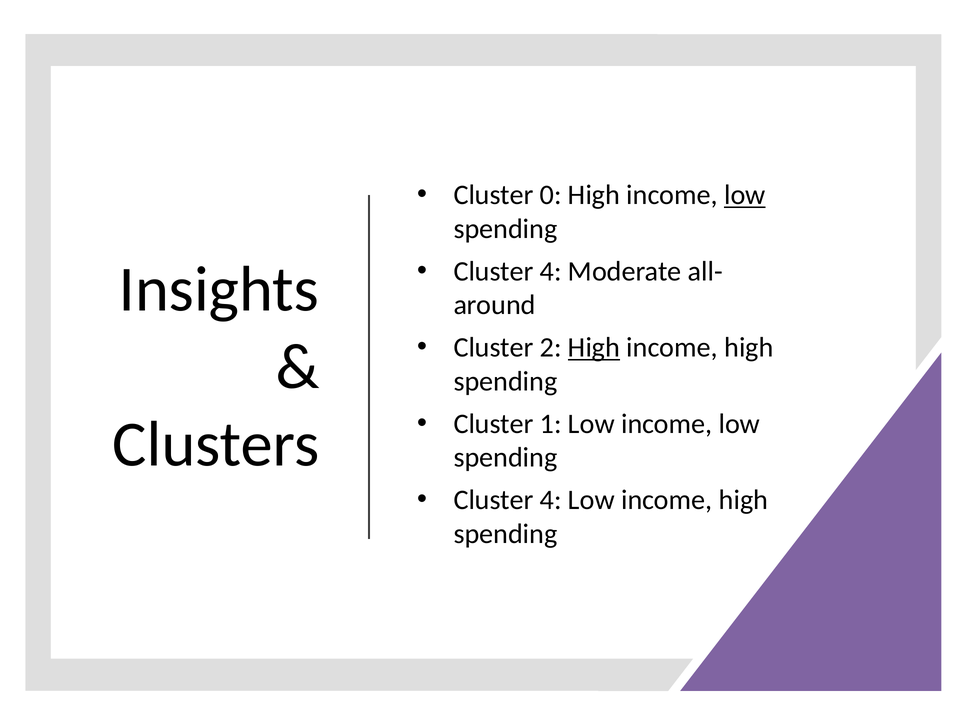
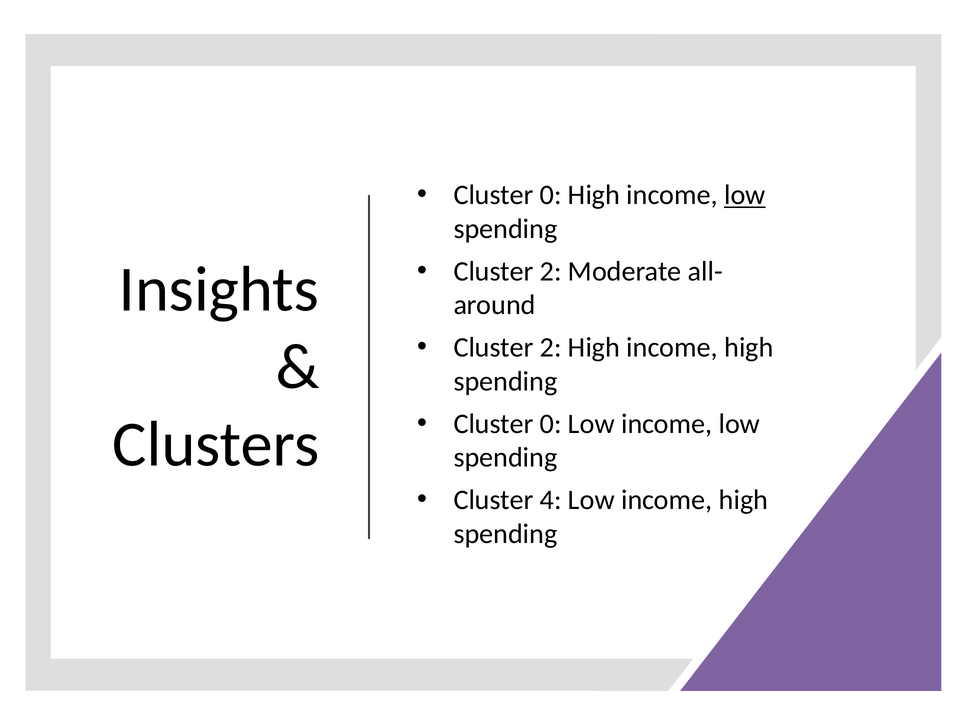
4 at (551, 271): 4 -> 2
High at (594, 348) underline: present -> none
1 at (551, 424): 1 -> 0
